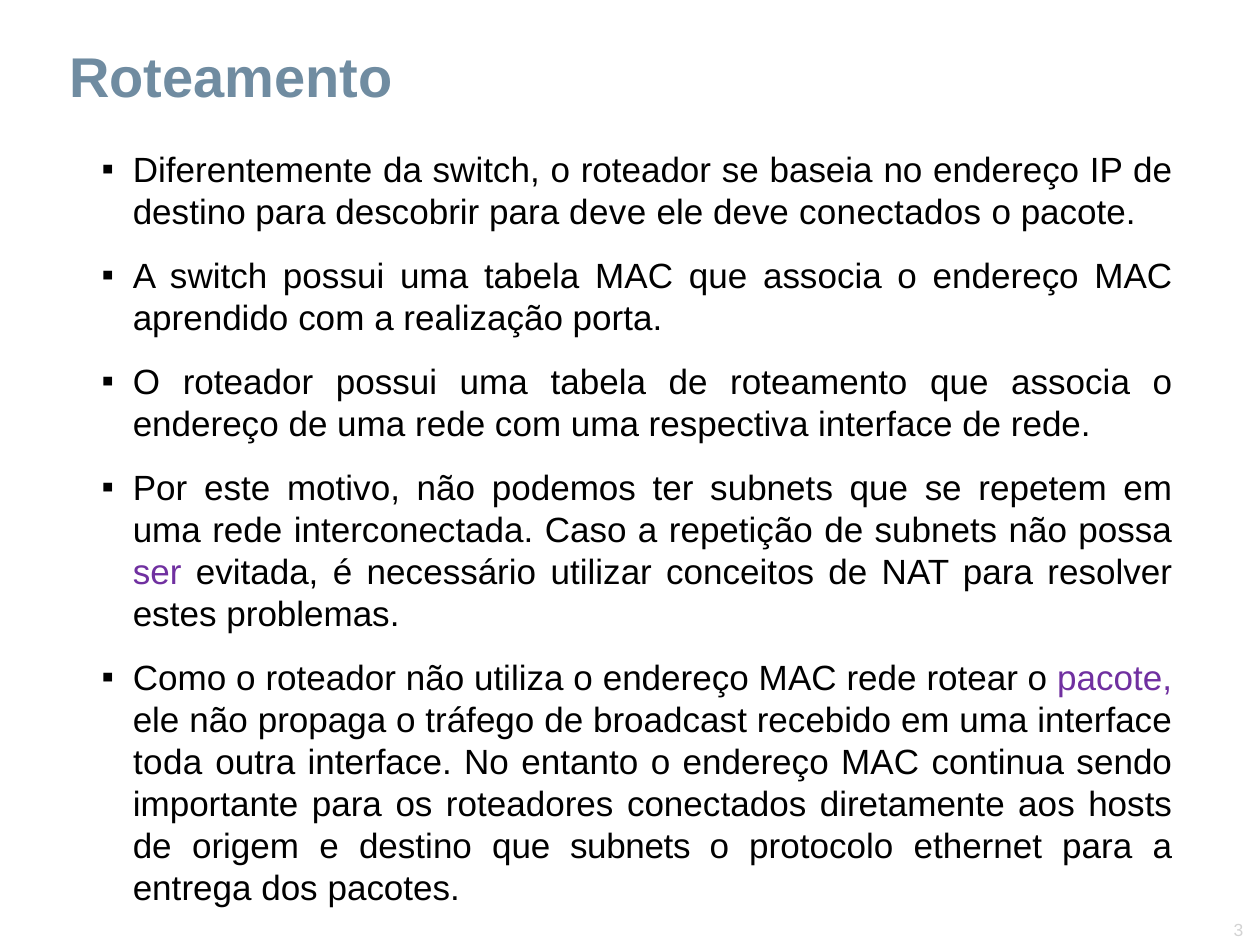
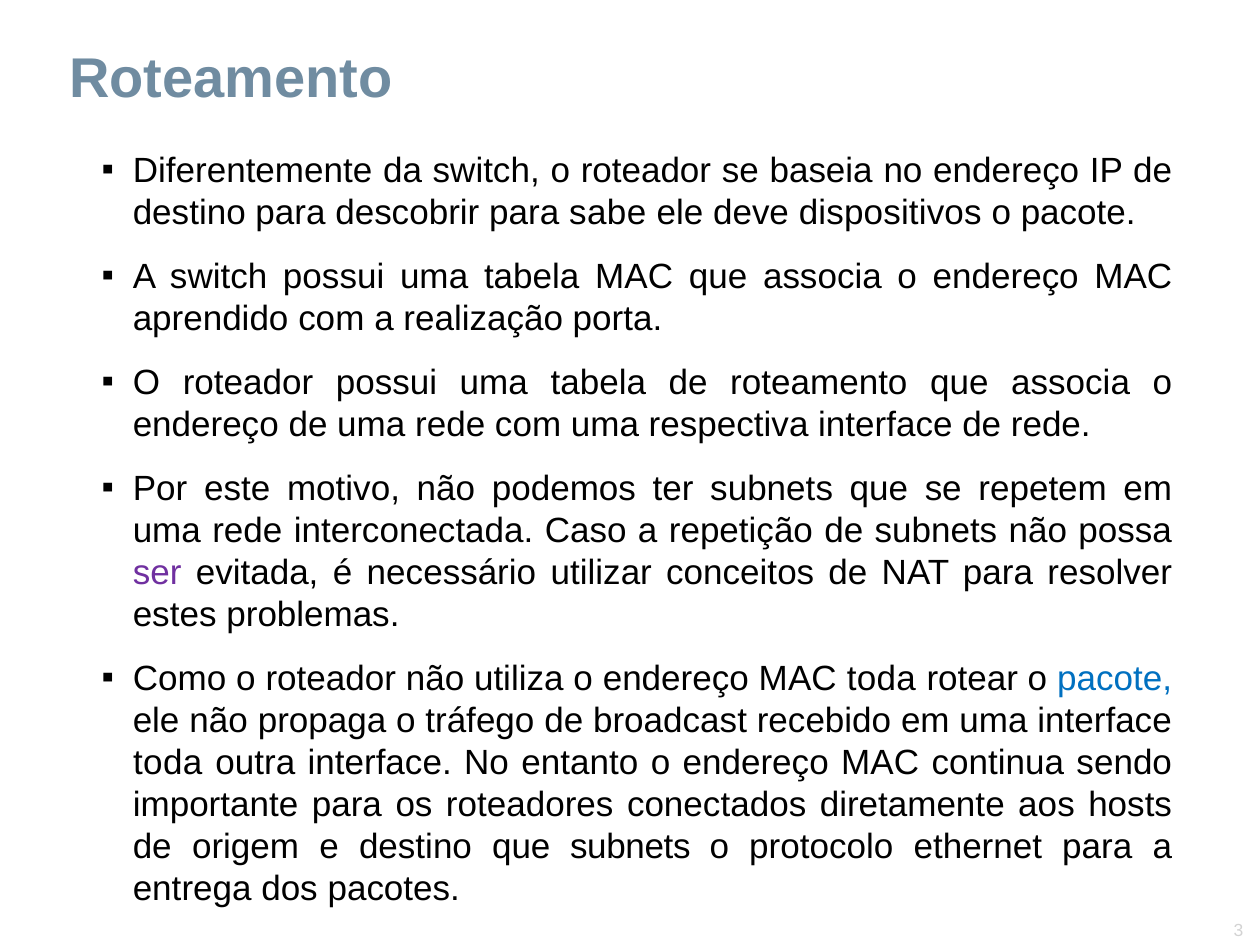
para deve: deve -> sabe
deve conectados: conectados -> dispositivos
MAC rede: rede -> toda
pacote at (1115, 679) colour: purple -> blue
